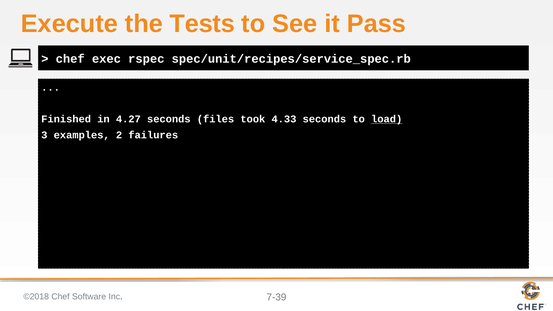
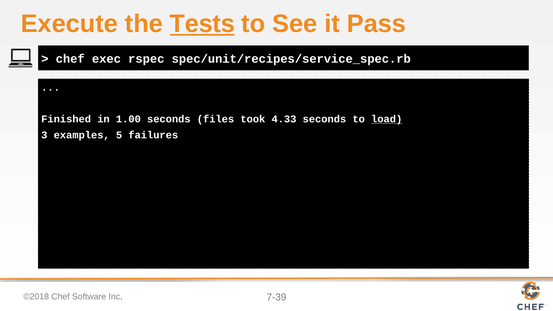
Tests underline: none -> present
4.27: 4.27 -> 1.00
2: 2 -> 5
